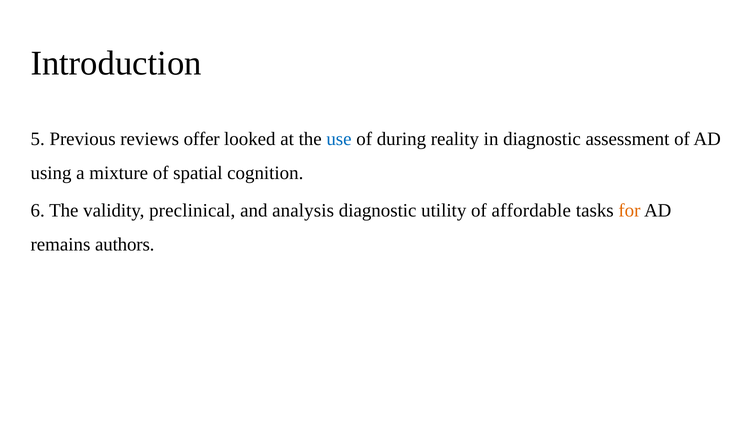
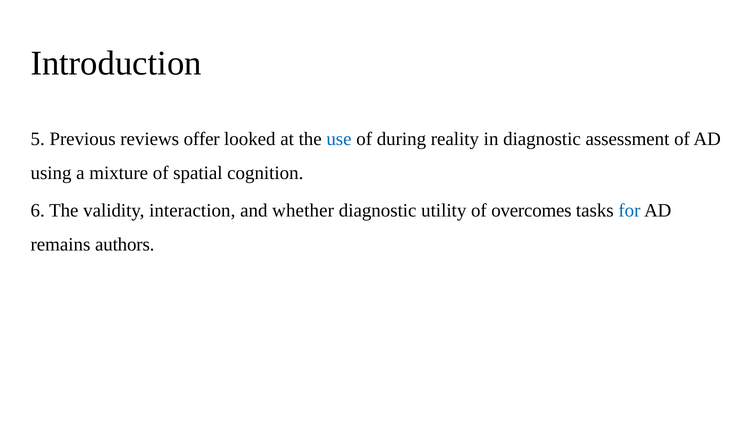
preclinical: preclinical -> interaction
analysis: analysis -> whether
affordable: affordable -> overcomes
for colour: orange -> blue
